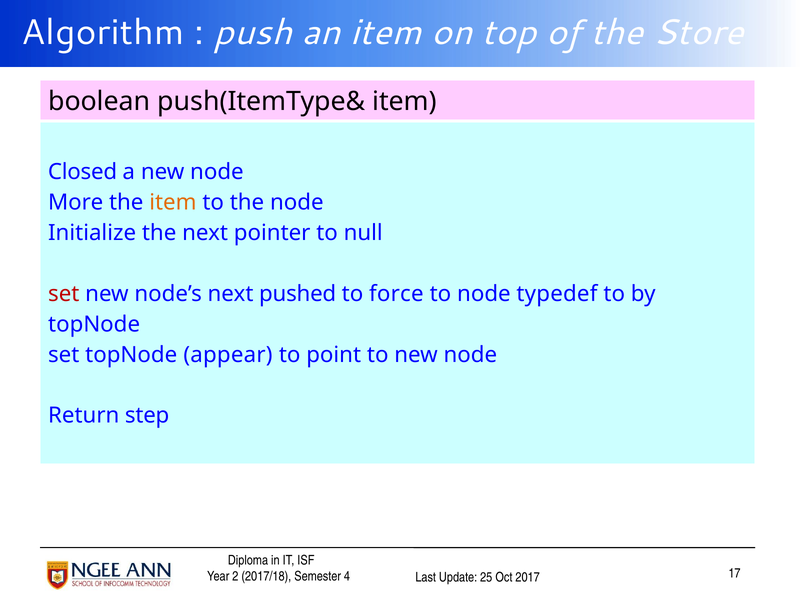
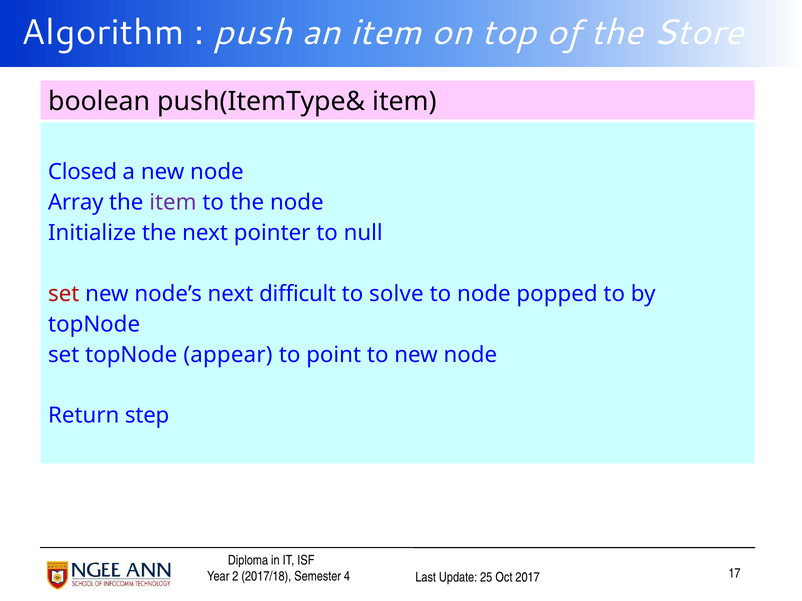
More: More -> Array
item at (173, 203) colour: orange -> purple
pushed: pushed -> difficult
force: force -> solve
typedef: typedef -> popped
